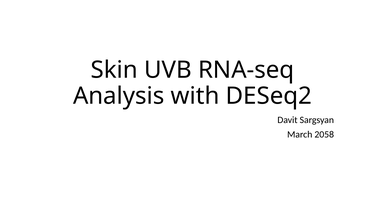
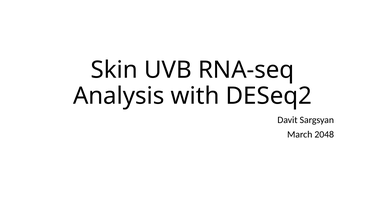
2058: 2058 -> 2048
